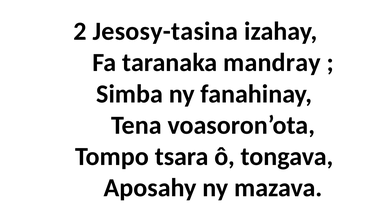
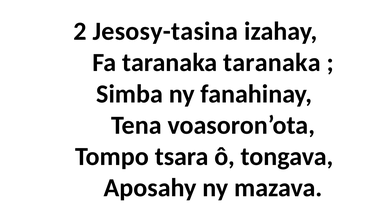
taranaka mandray: mandray -> taranaka
